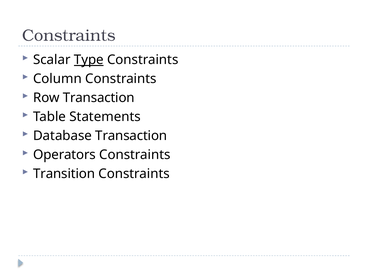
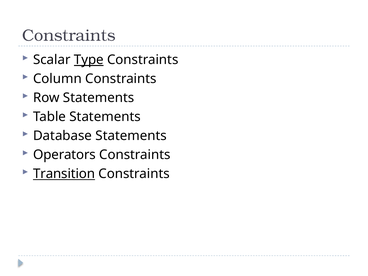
Row Transaction: Transaction -> Statements
Database Transaction: Transaction -> Statements
Transition underline: none -> present
